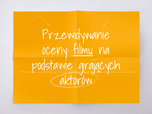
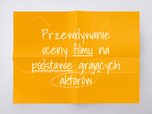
podstawie underline: none -> present
